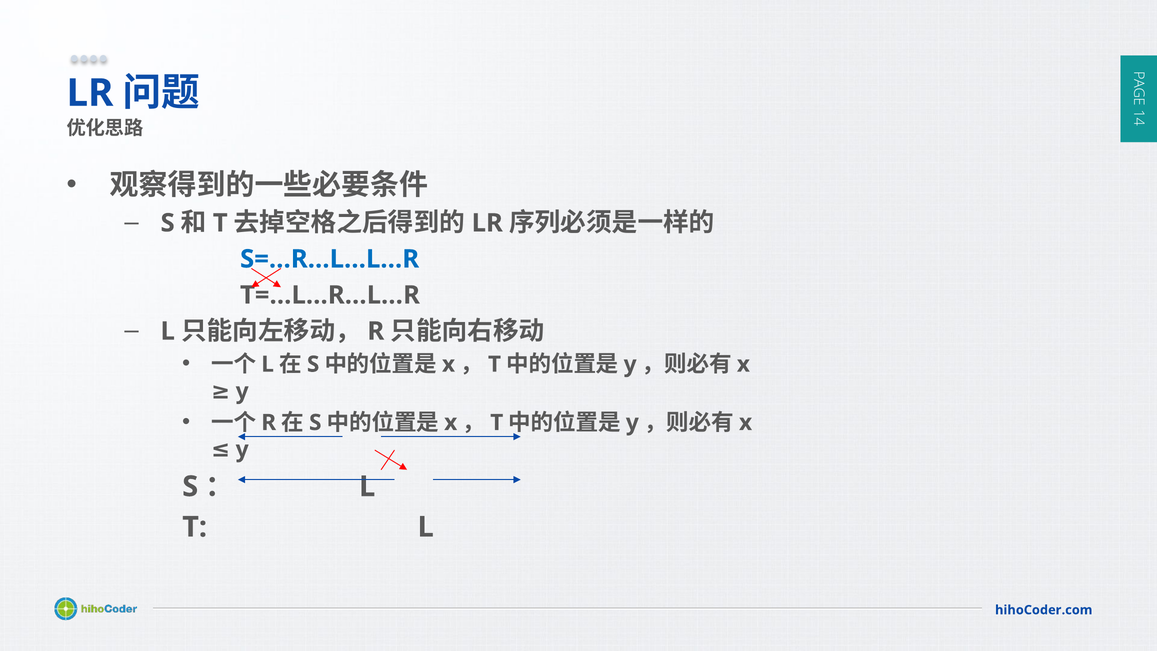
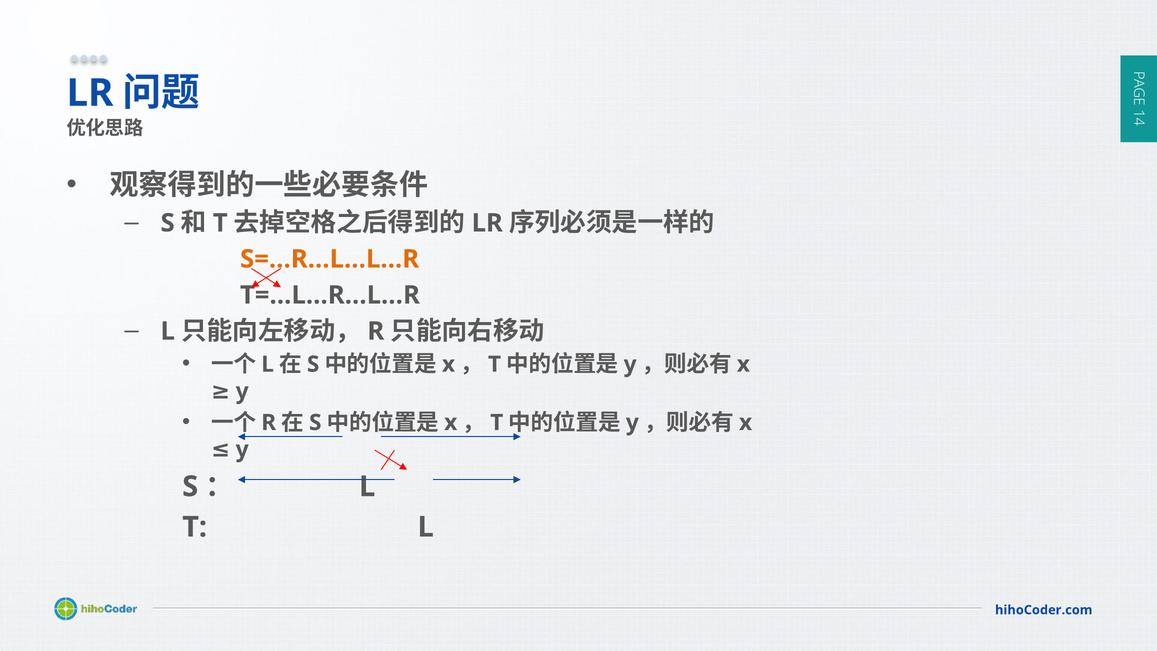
S=…R…L…L…R colour: blue -> orange
